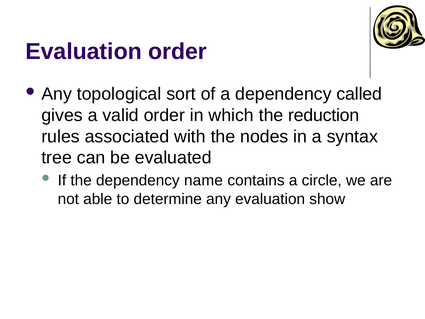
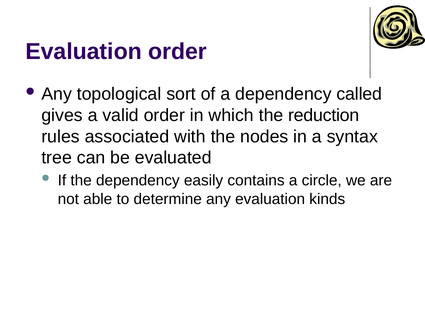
name: name -> easily
show: show -> kinds
